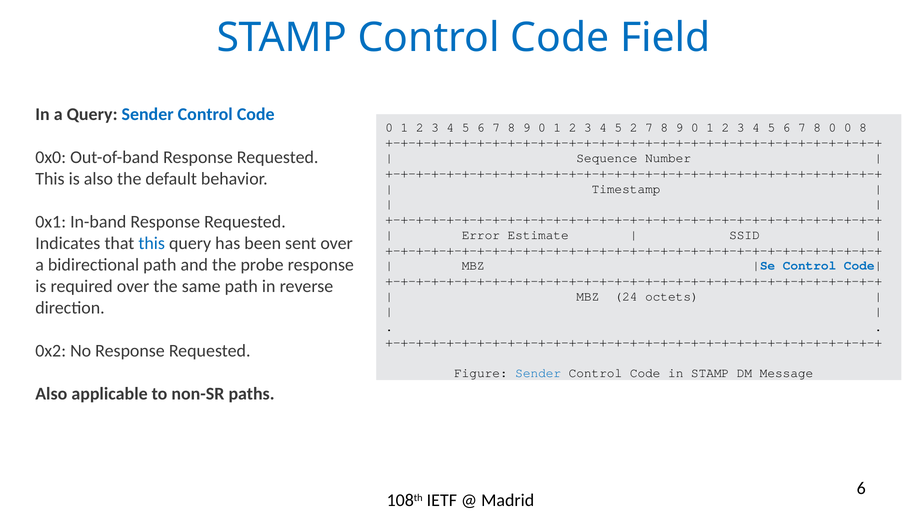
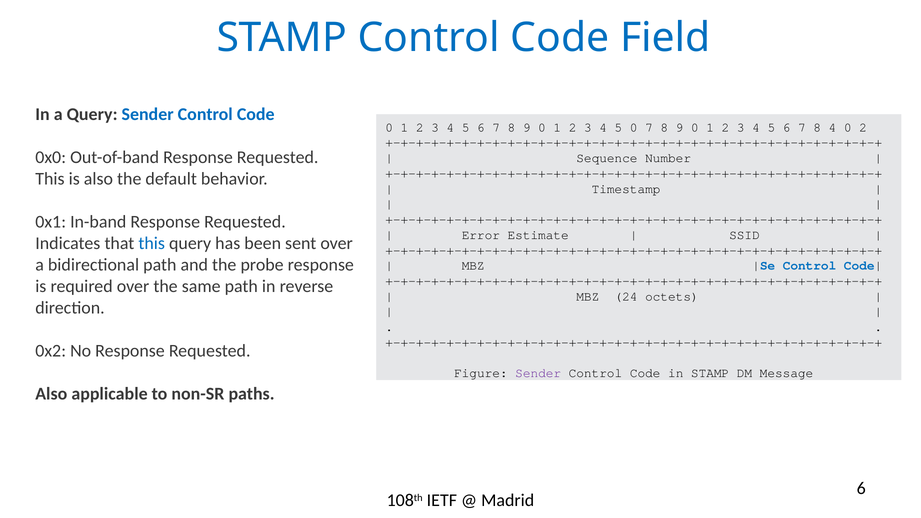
5 2: 2 -> 0
8 0: 0 -> 4
0 8: 8 -> 2
Sender at (538, 373) colour: blue -> purple
